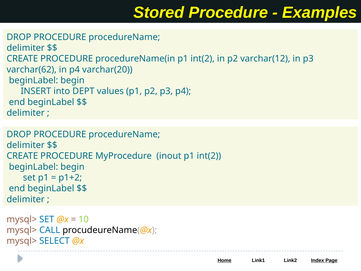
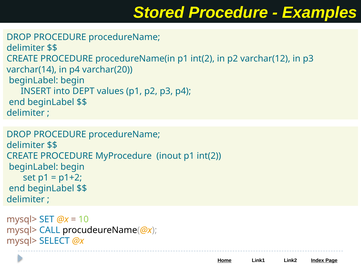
varchar(62: varchar(62 -> varchar(14
